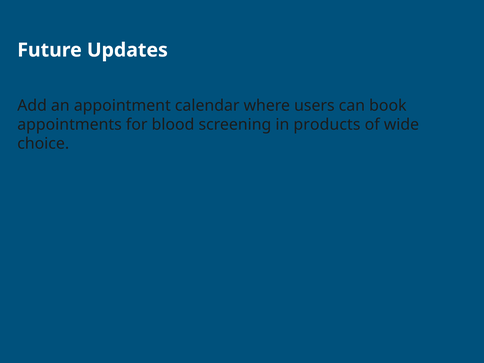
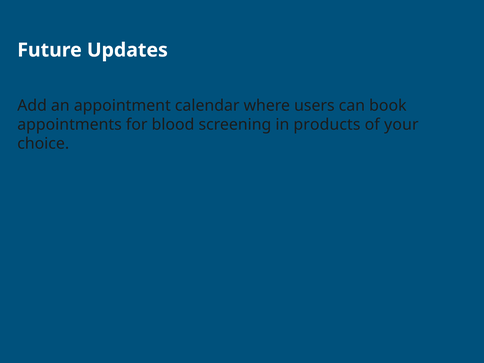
wide: wide -> your
